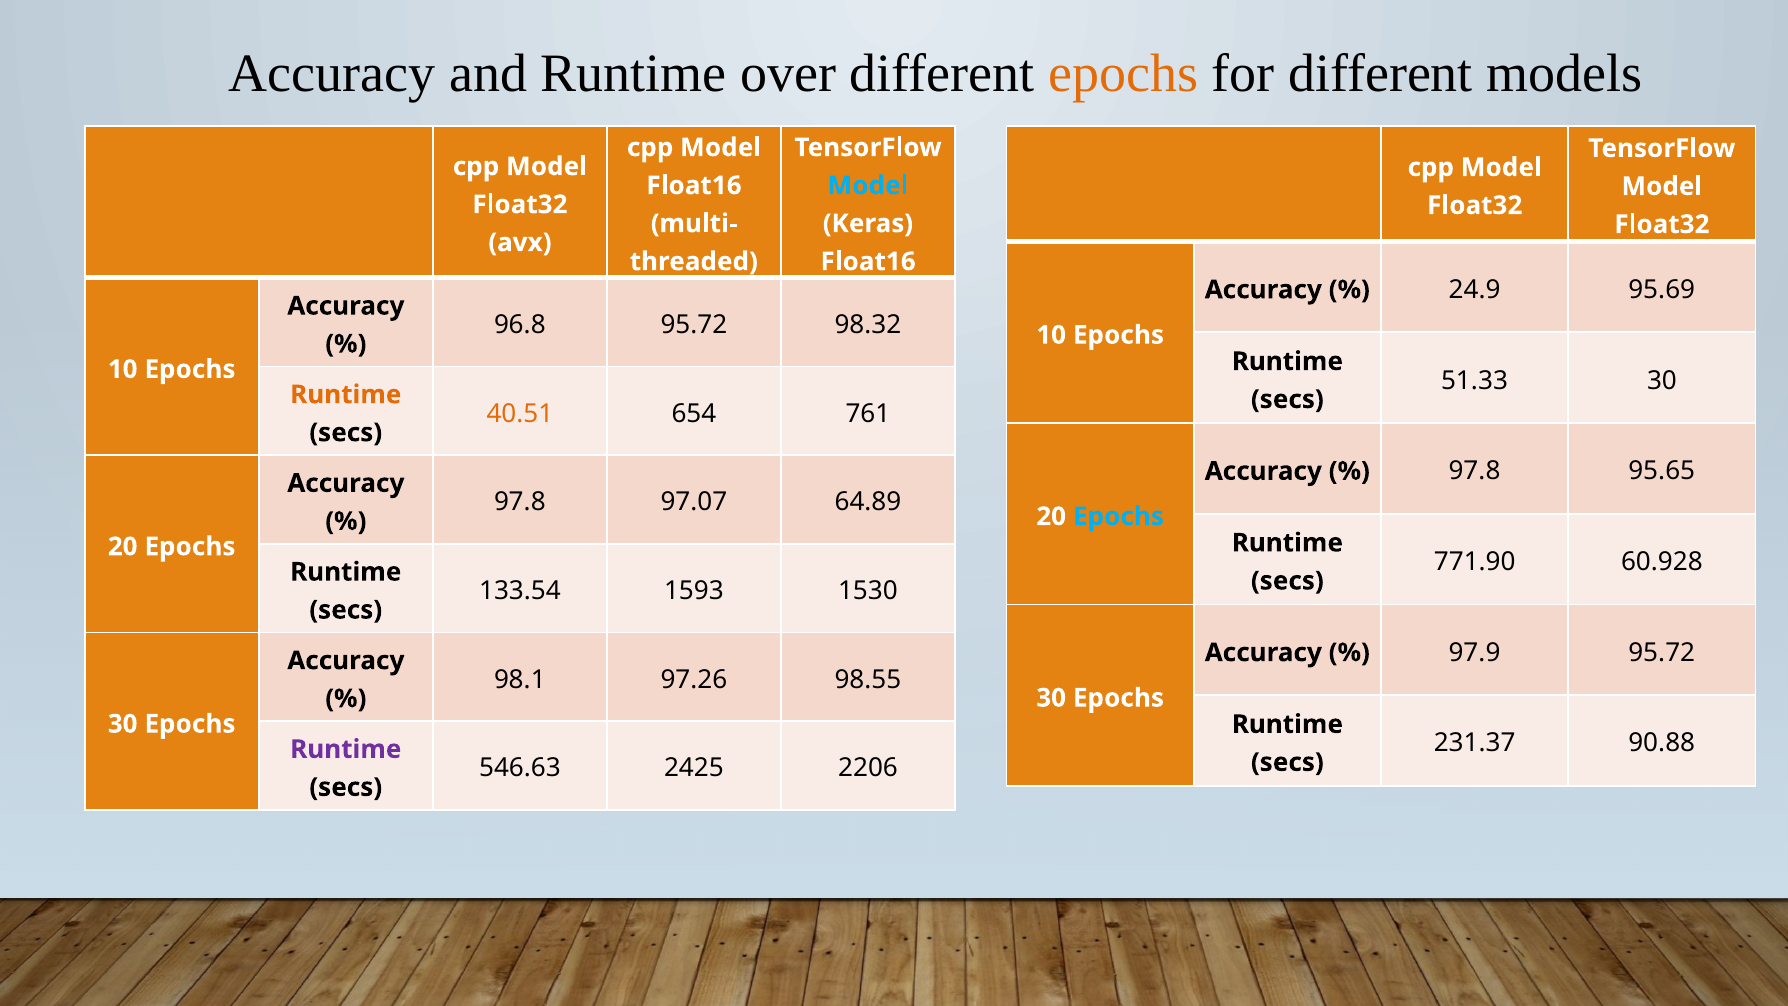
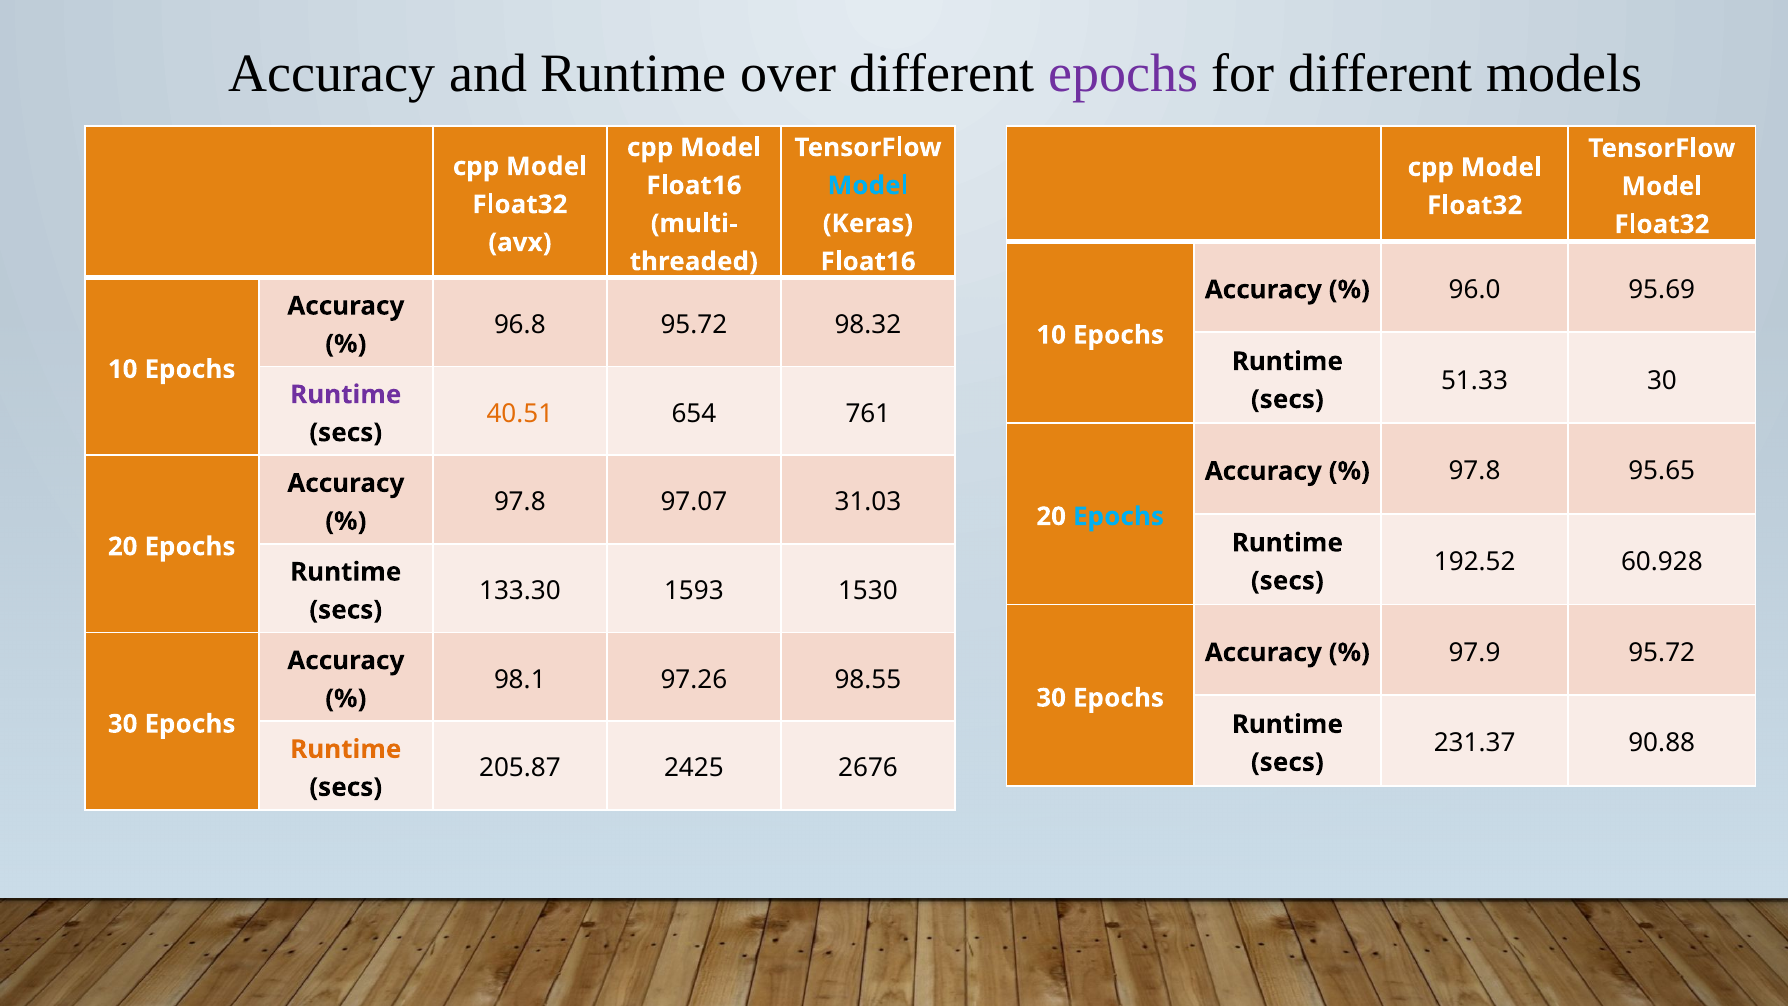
epochs at (1123, 74) colour: orange -> purple
24.9: 24.9 -> 96.0
Runtime at (346, 395) colour: orange -> purple
64.89: 64.89 -> 31.03
771.90: 771.90 -> 192.52
133.54: 133.54 -> 133.30
Runtime at (346, 749) colour: purple -> orange
546.63: 546.63 -> 205.87
2206: 2206 -> 2676
